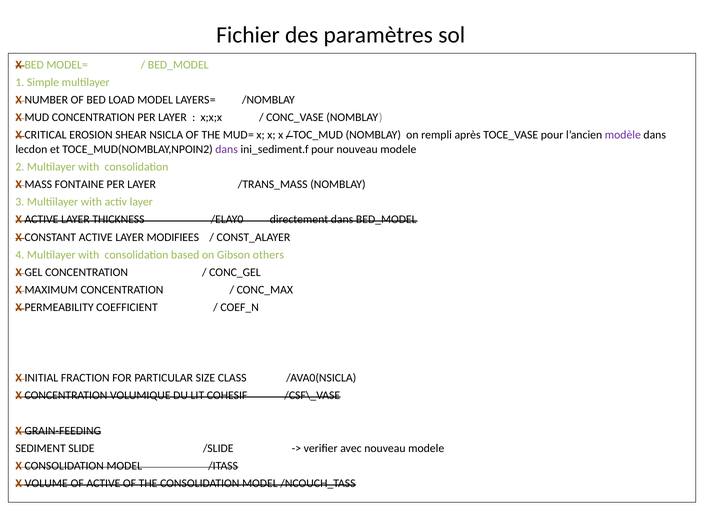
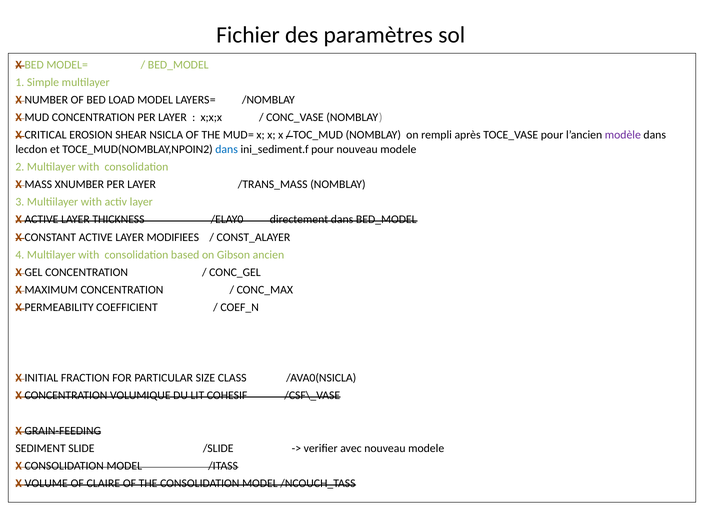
dans at (227, 149) colour: purple -> blue
FONTAINE: FONTAINE -> XNUMBER
others: others -> ancien
OF ACTIVE: ACTIVE -> CLAIRE
